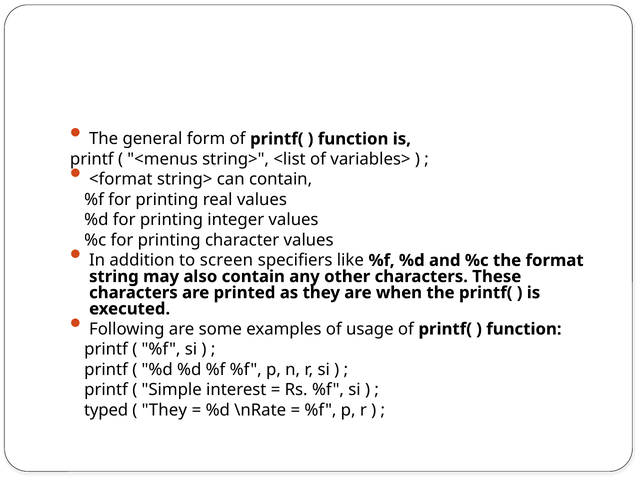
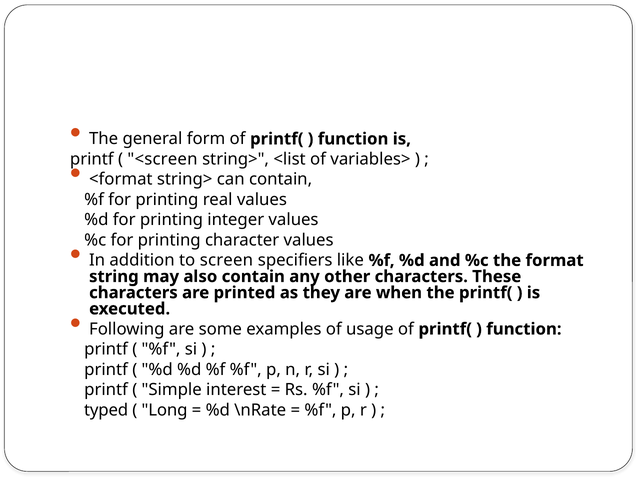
<menus: <menus -> <screen
They at (164, 410): They -> Long
